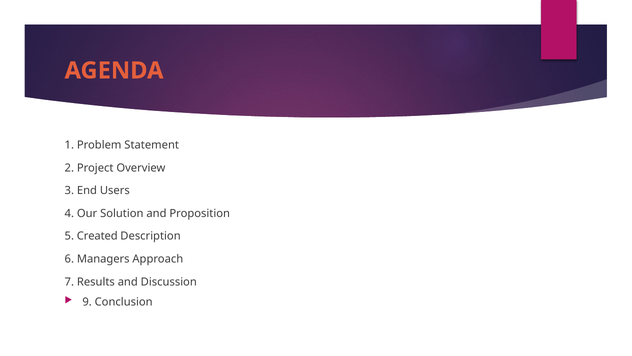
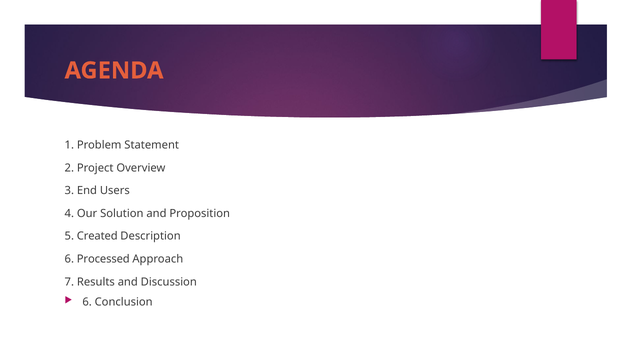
Managers: Managers -> Processed
9 at (87, 301): 9 -> 6
